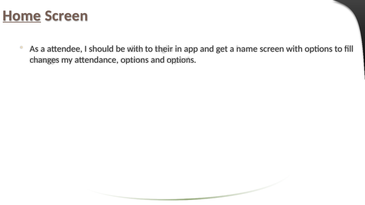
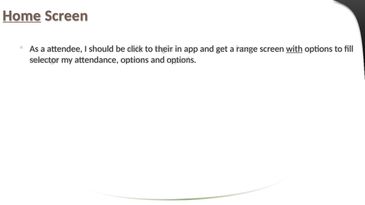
be with: with -> click
name: name -> range
with at (294, 49) underline: none -> present
changes: changes -> selector
